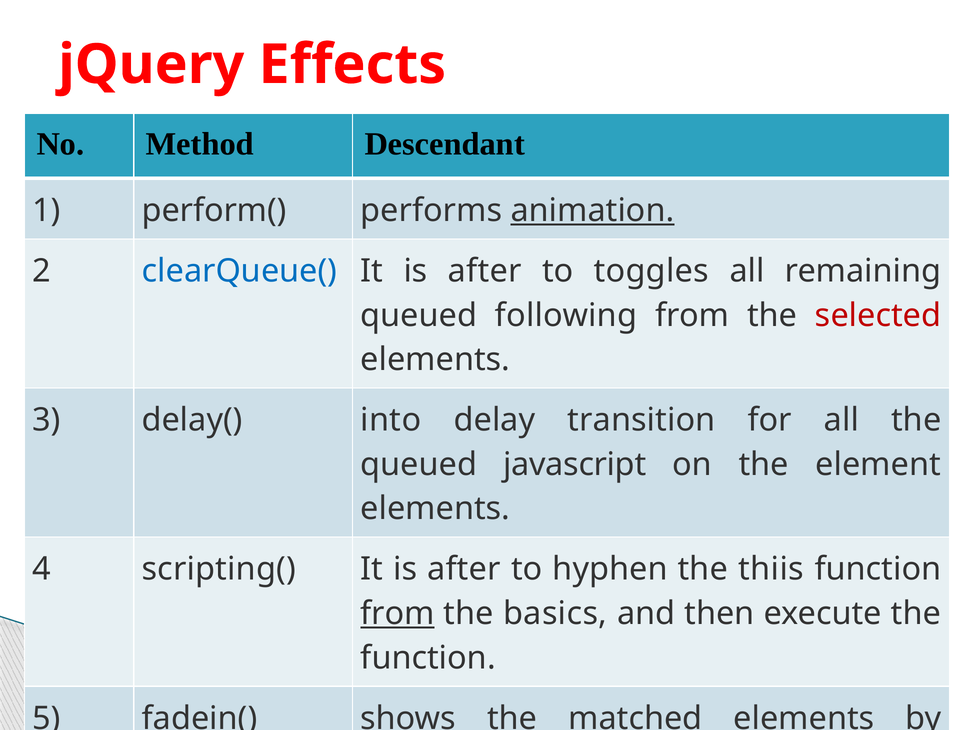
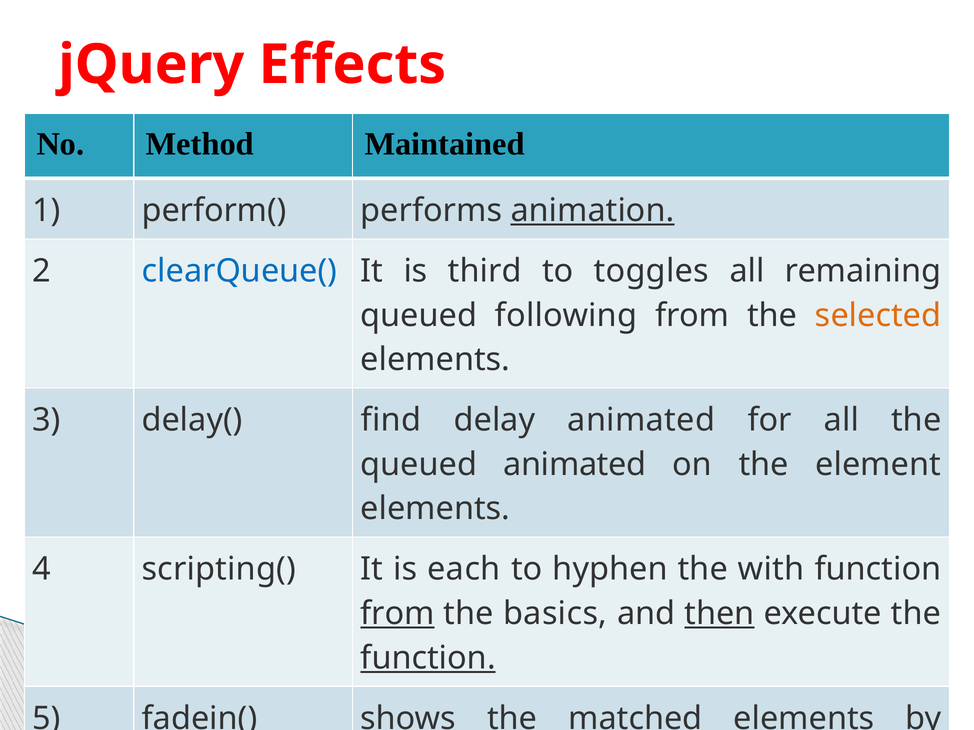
Descendant: Descendant -> Maintained
after at (485, 271): after -> third
selected at (878, 316) colour: red -> orange
into: into -> find
delay transition: transition -> animated
queued javascript: javascript -> animated
after at (464, 570): after -> each
thiis: thiis -> with
then underline: none -> present
function at (428, 658) underline: none -> present
